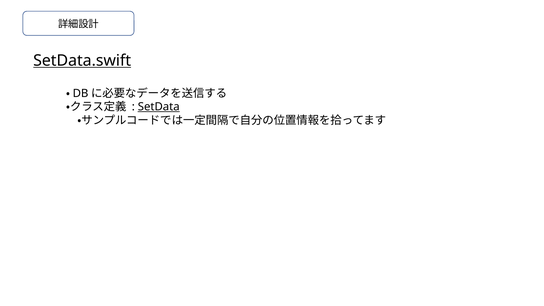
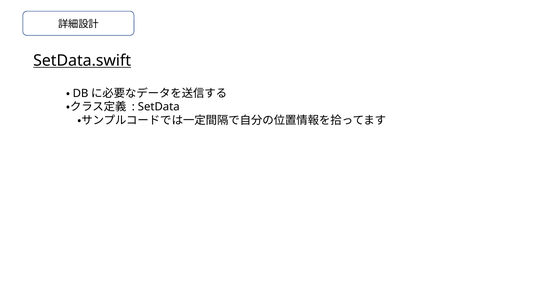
SetData underline: present -> none
